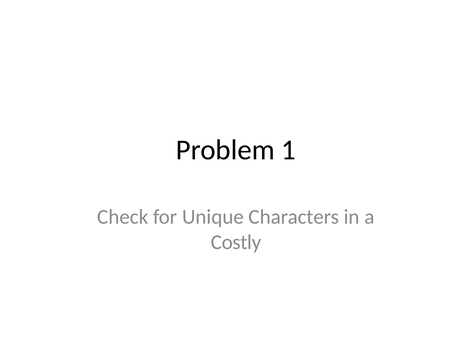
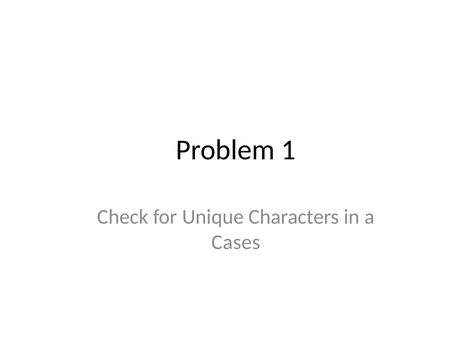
Costly: Costly -> Cases
